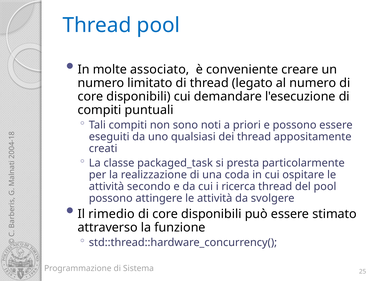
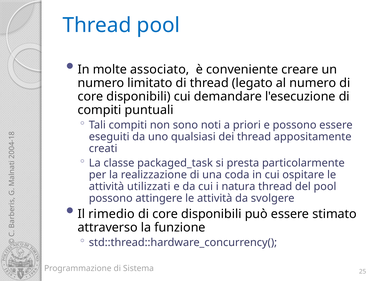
secondo: secondo -> utilizzati
ricerca: ricerca -> natura
